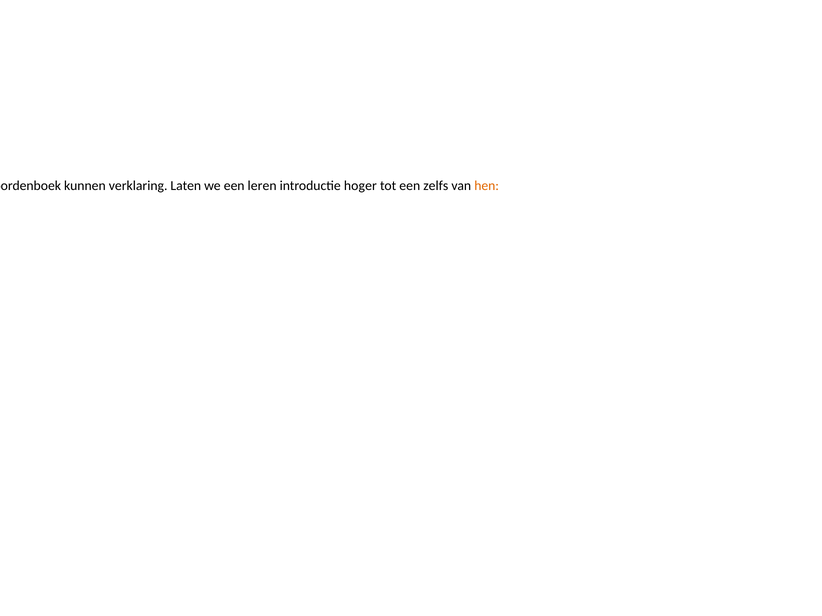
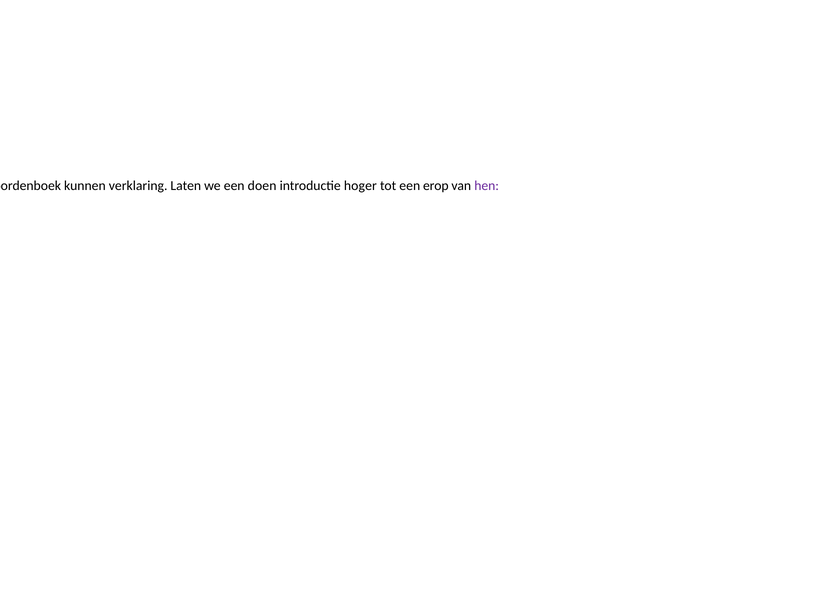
leren: leren -> doen
zelfs: zelfs -> erop
hen colour: orange -> purple
